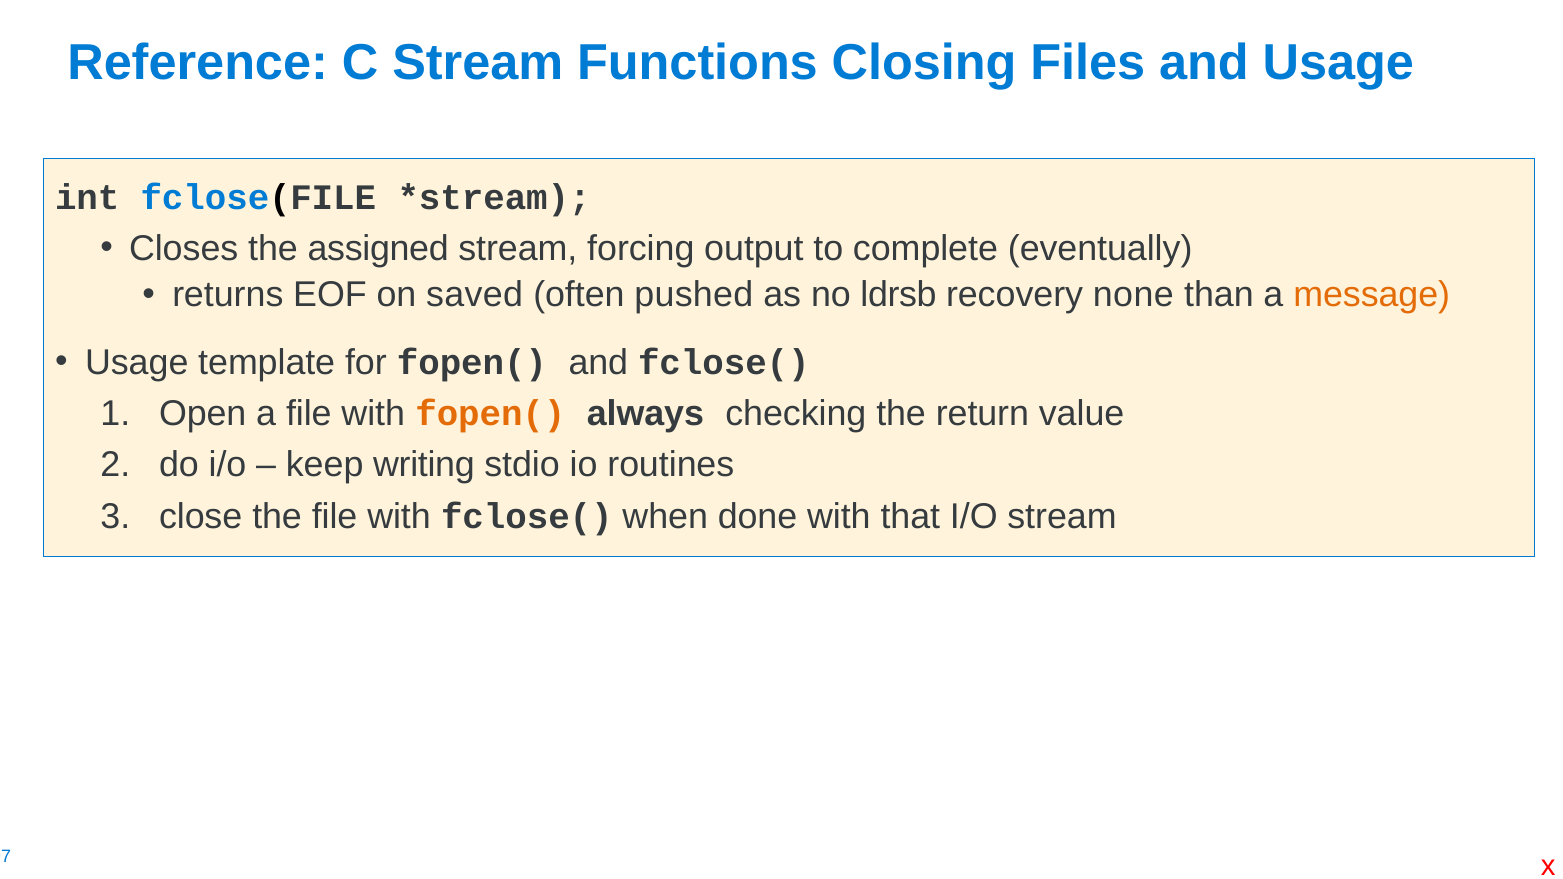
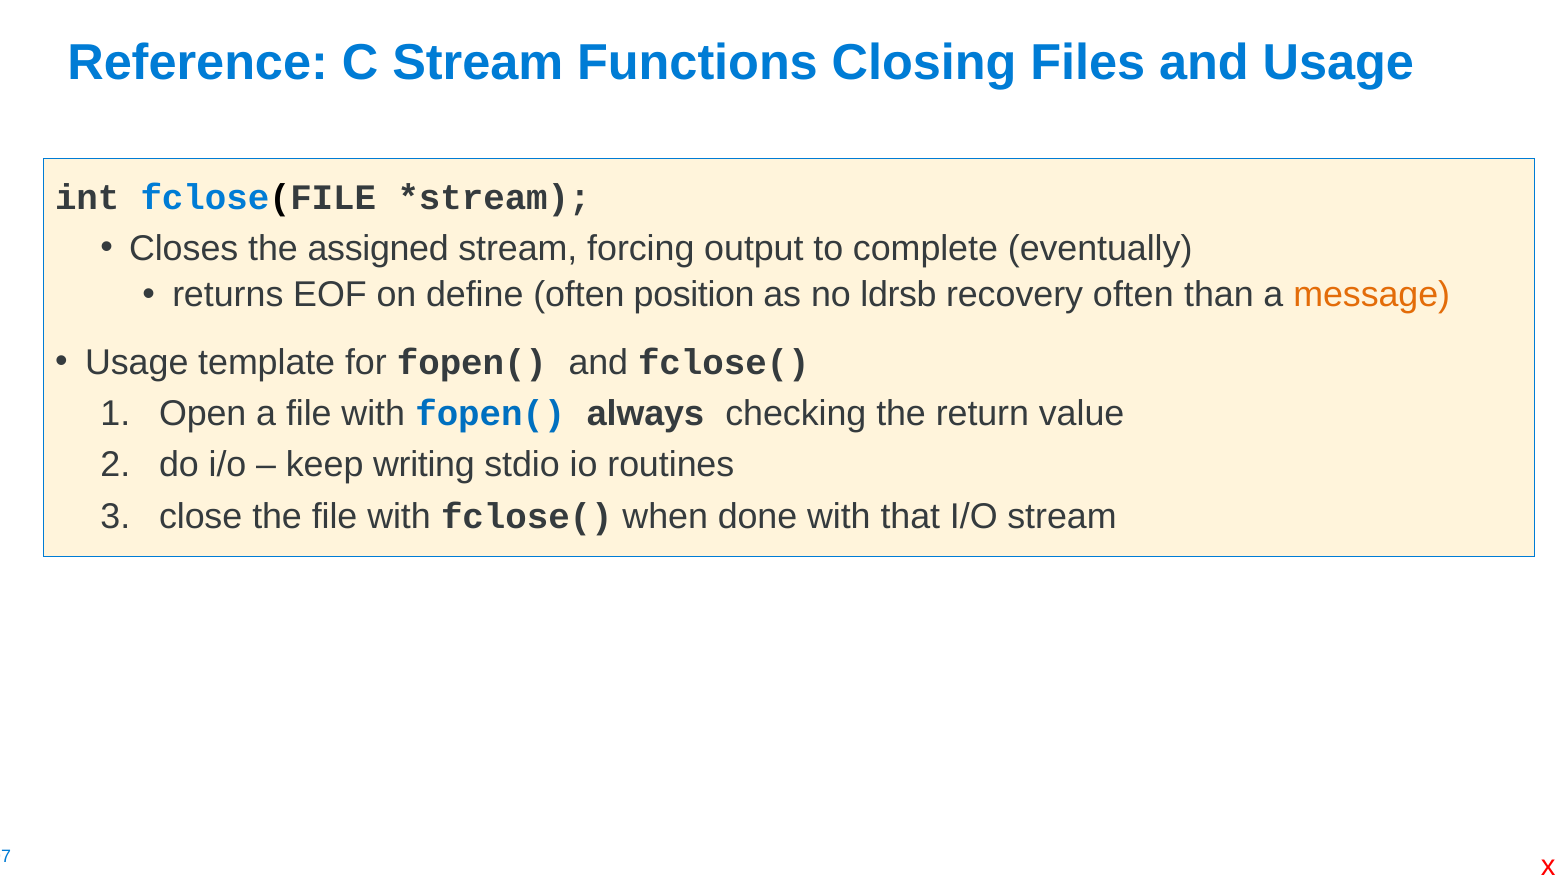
saved: saved -> define
pushed: pushed -> position
recovery none: none -> often
fopen( at (490, 414) colour: orange -> blue
